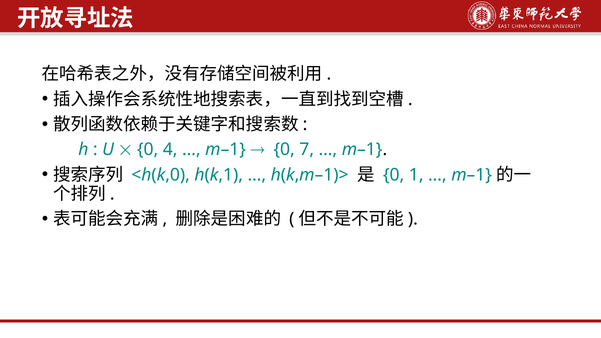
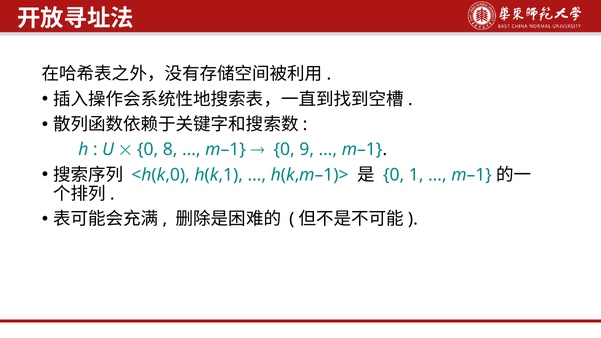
4: 4 -> 8
7: 7 -> 9
